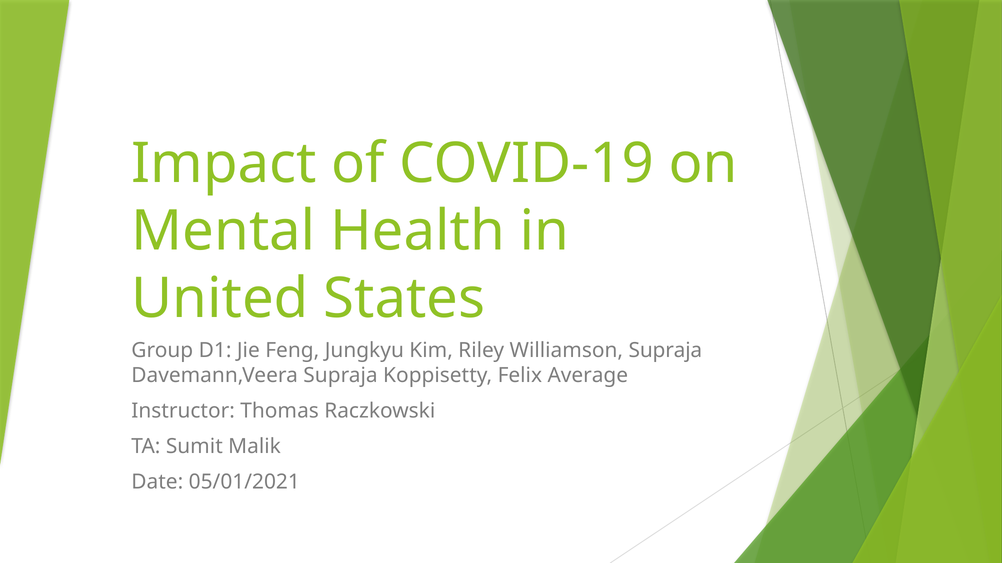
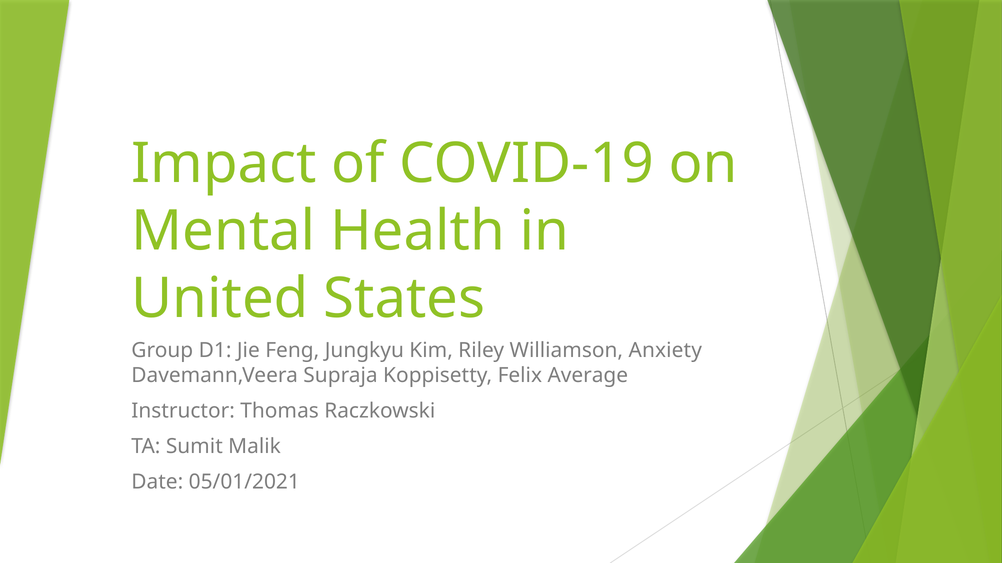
Williamson Supraja: Supraja -> Anxiety
